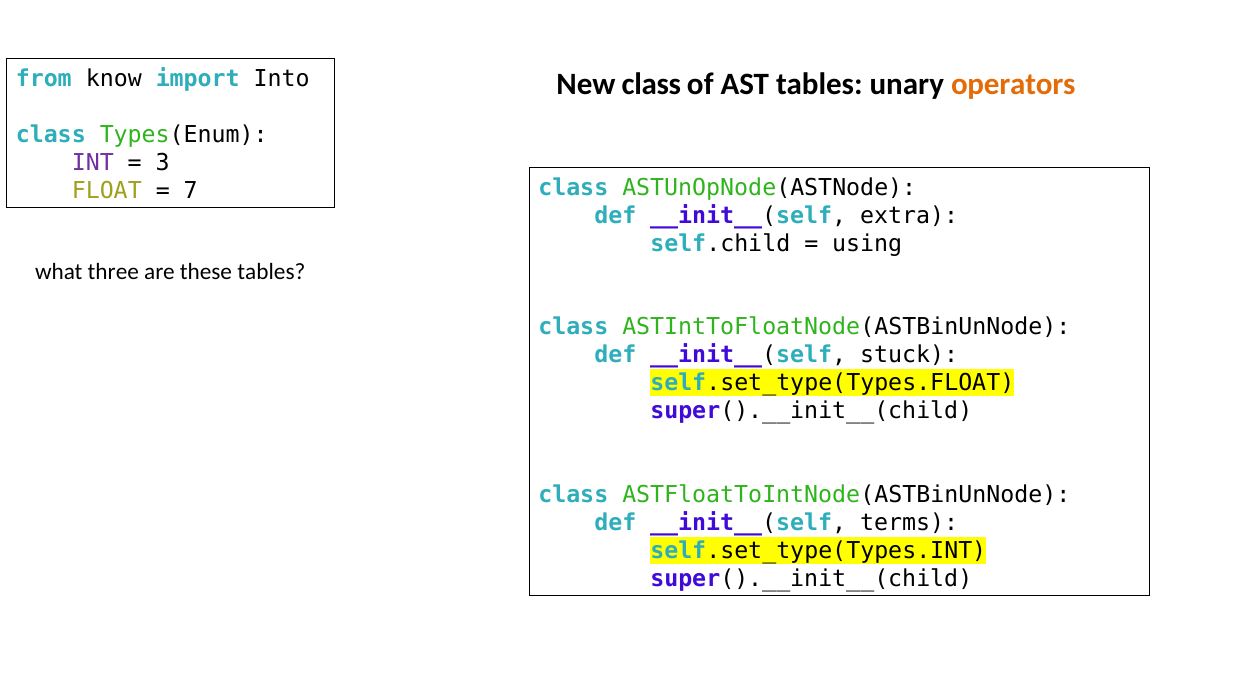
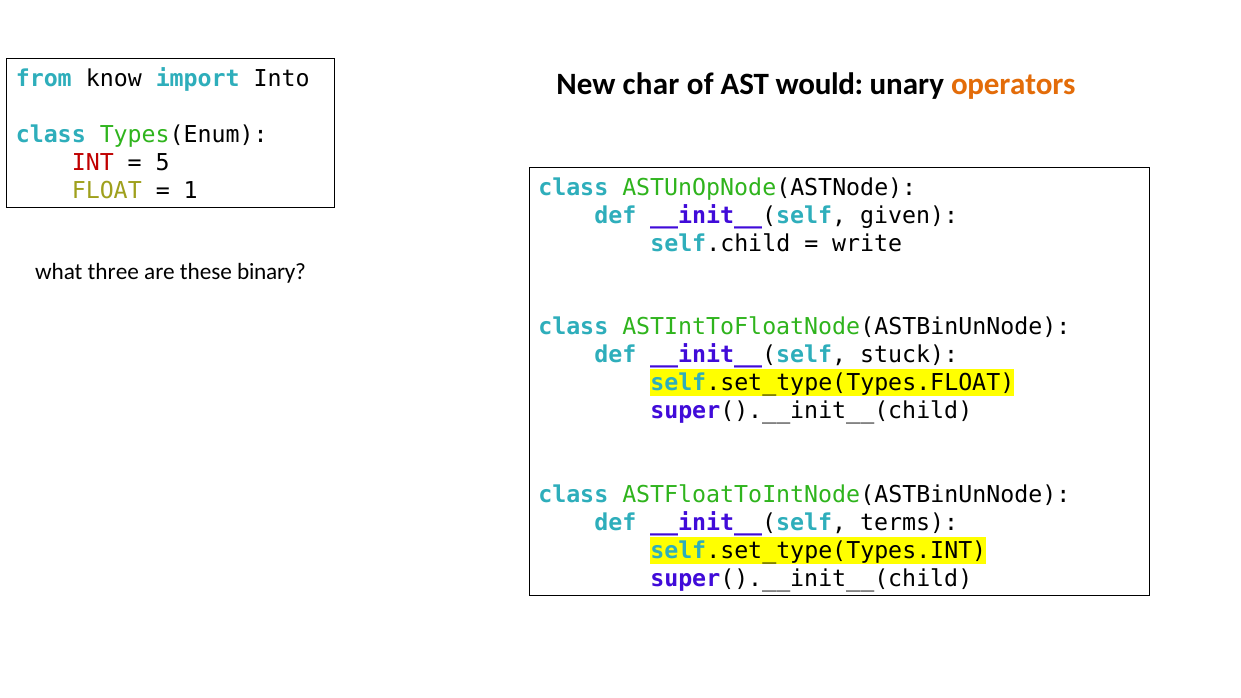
New class: class -> char
AST tables: tables -> would
INT colour: purple -> red
3: 3 -> 5
7: 7 -> 1
extra: extra -> given
using: using -> write
these tables: tables -> binary
